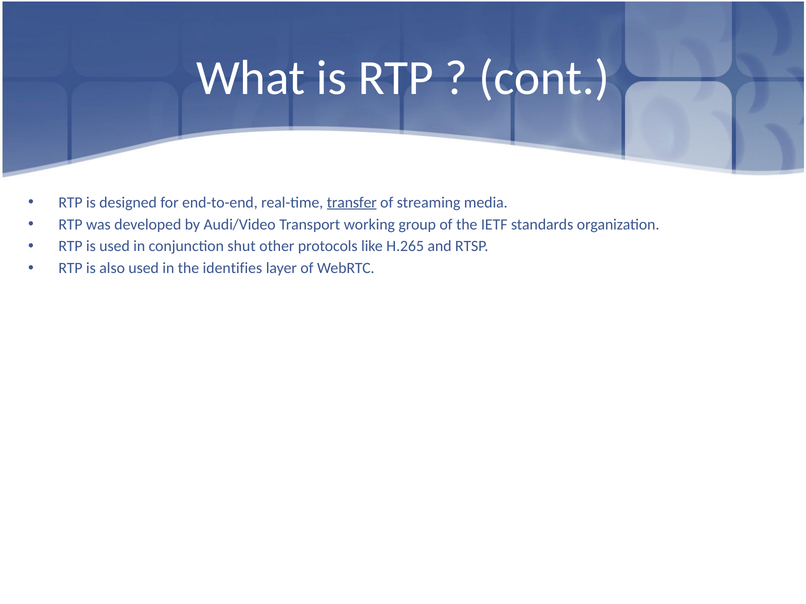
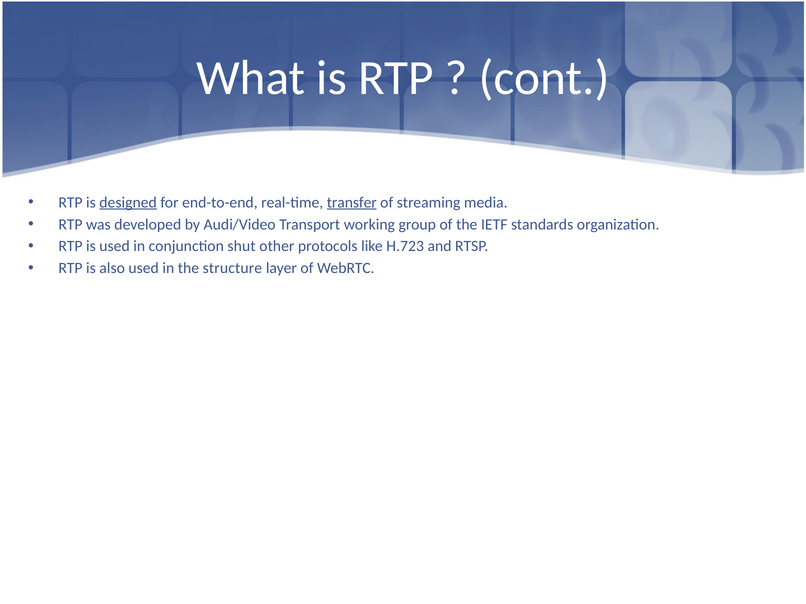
designed underline: none -> present
H.265: H.265 -> H.723
identifies: identifies -> structure
